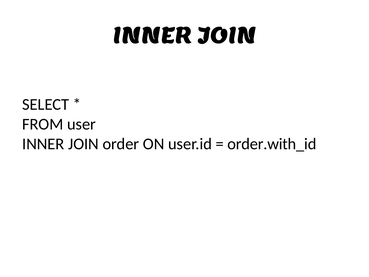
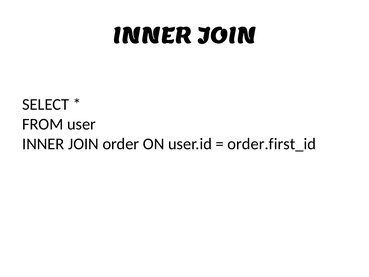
order.with_id: order.with_id -> order.first_id
